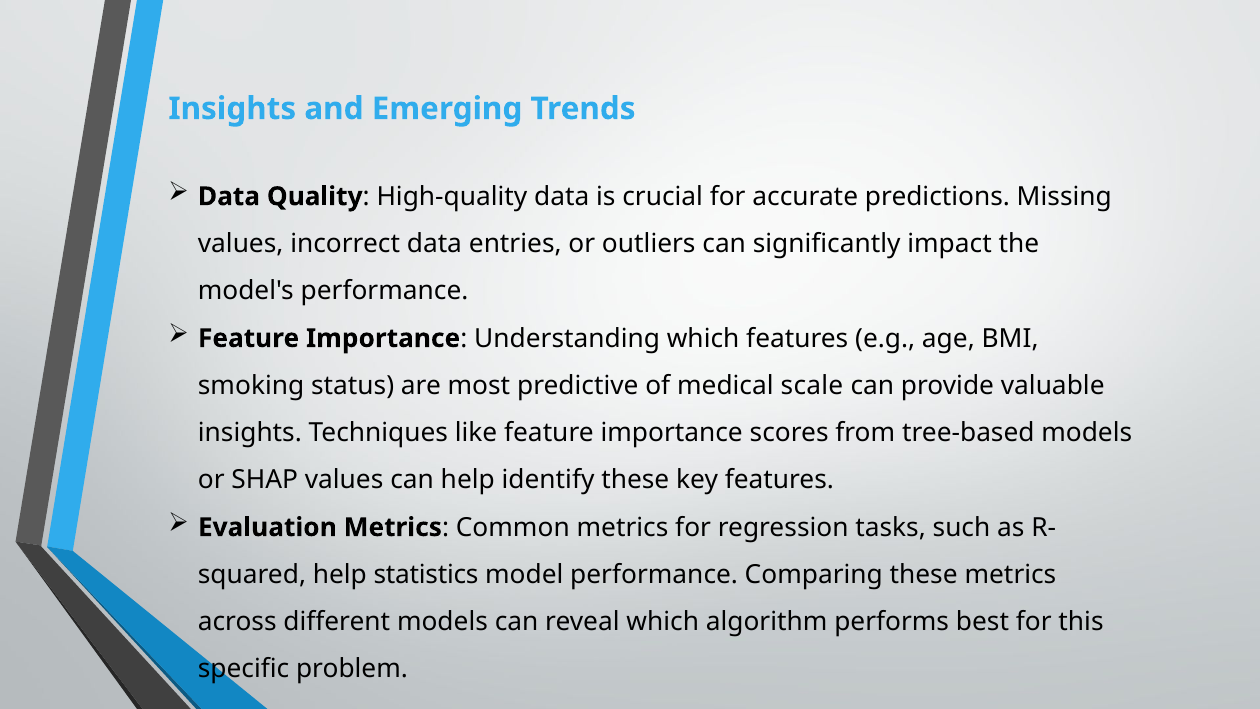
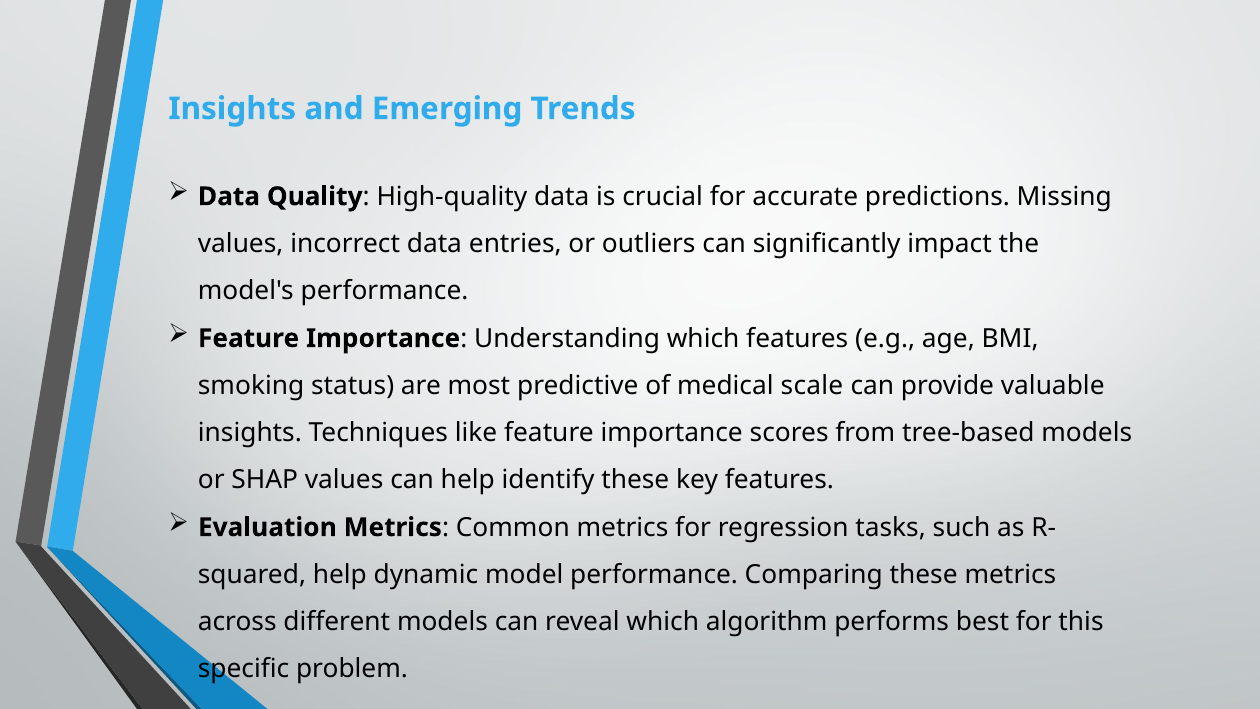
statistics: statistics -> dynamic
